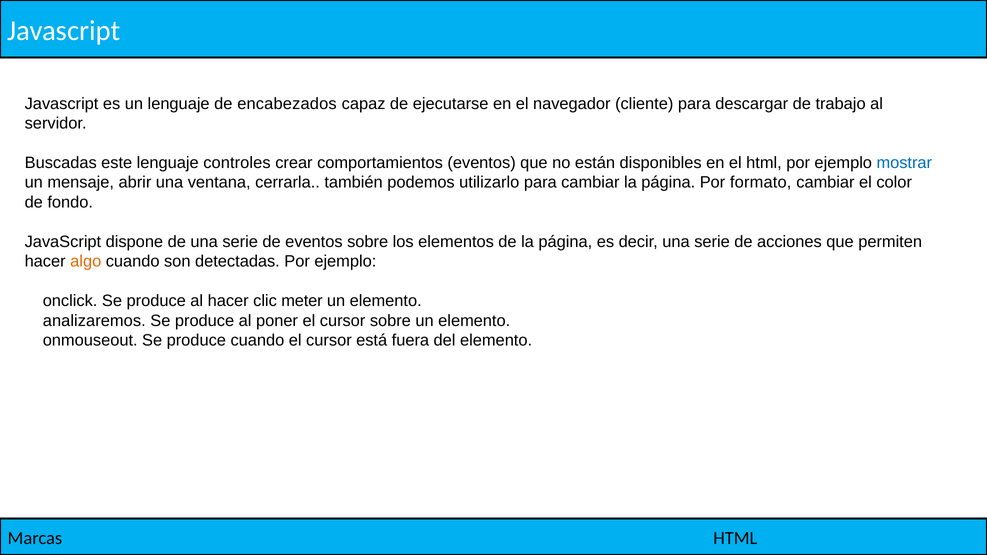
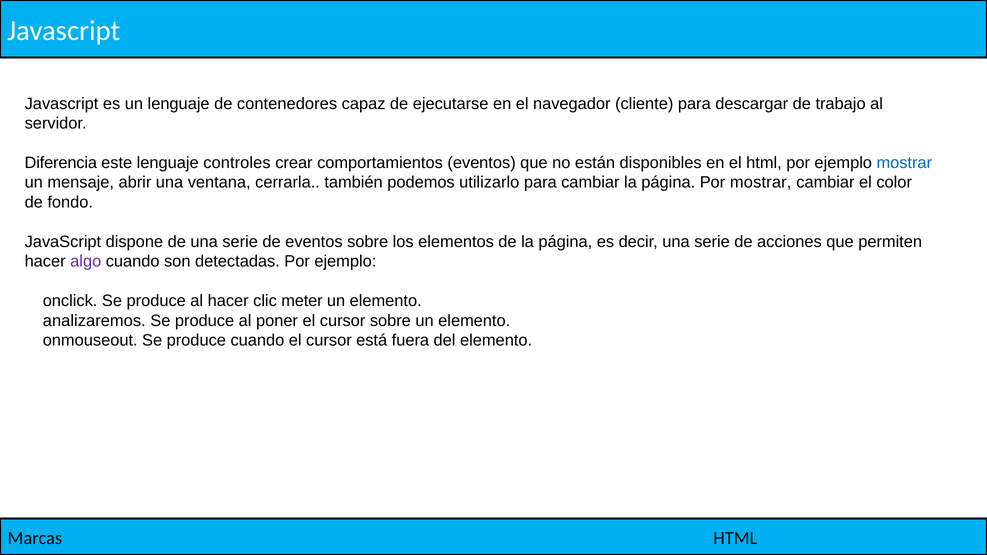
encabezados: encabezados -> contenedores
Buscadas: Buscadas -> Diferencia
Por formato: formato -> mostrar
algo colour: orange -> purple
